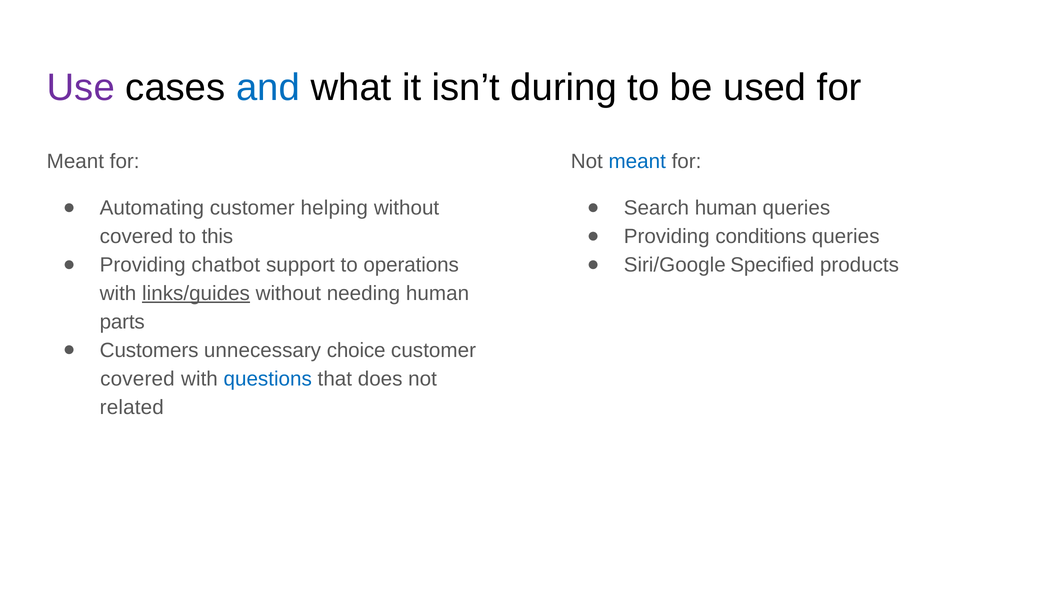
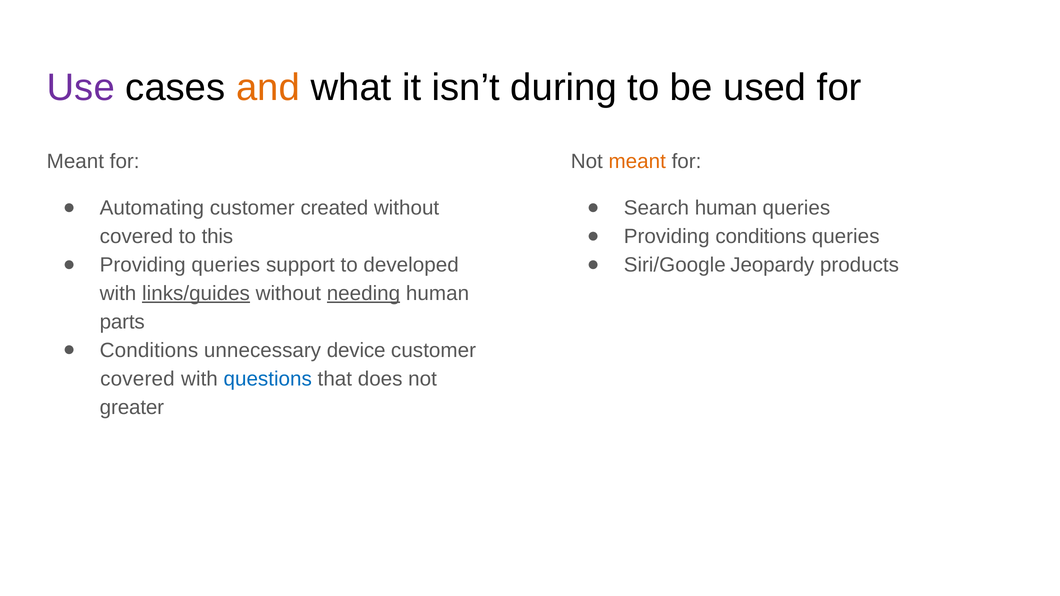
and colour: blue -> orange
meant at (637, 162) colour: blue -> orange
helping: helping -> created
Providing chatbot: chatbot -> queries
operations: operations -> developed
Specified: Specified -> Jeopardy
needing underline: none -> present
Customers at (149, 350): Customers -> Conditions
choice: choice -> device
related: related -> greater
